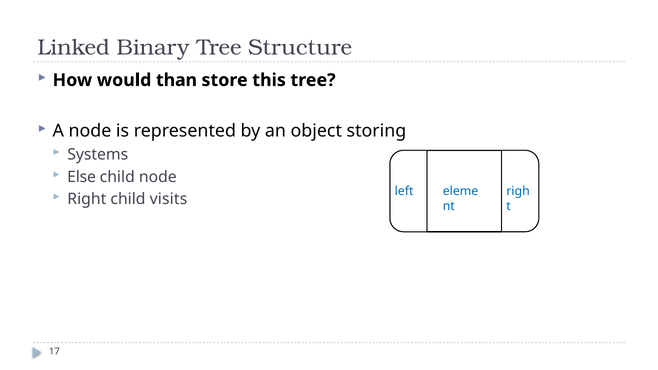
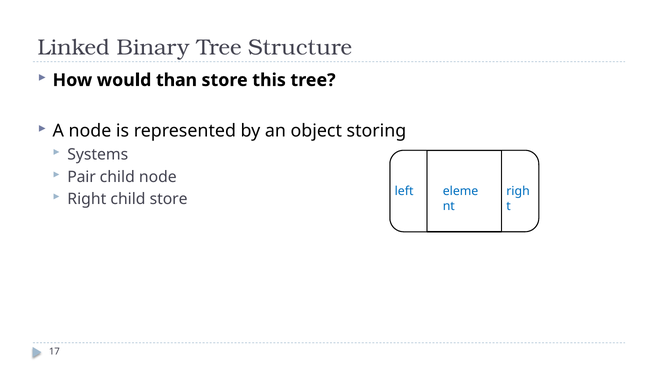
Else: Else -> Pair
child visits: visits -> store
